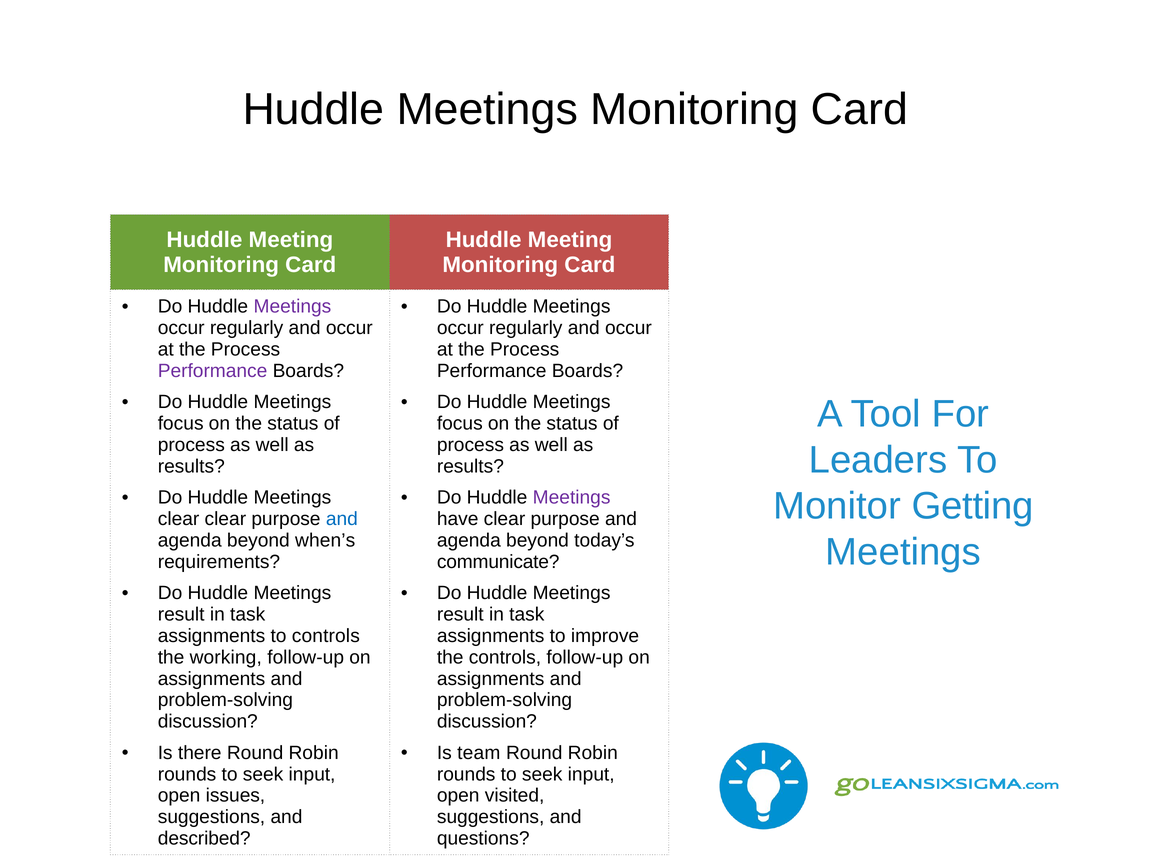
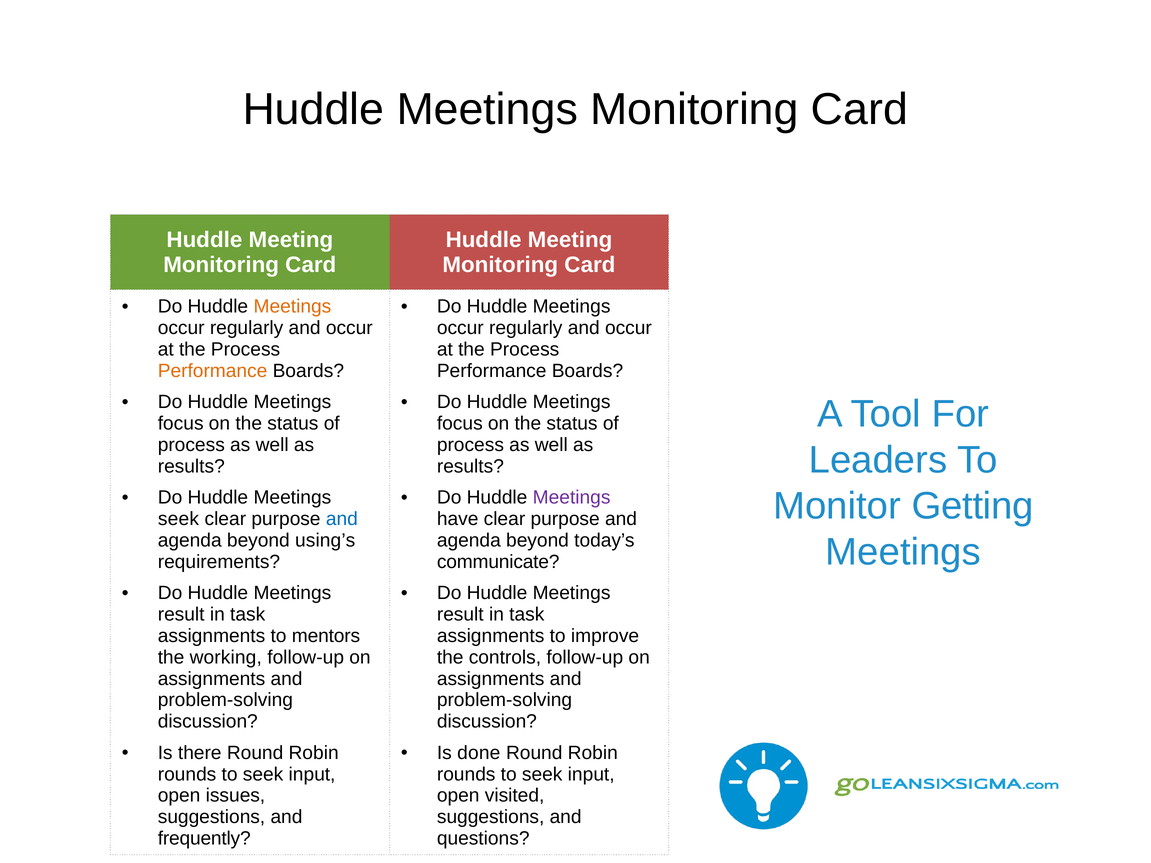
Meetings at (292, 306) colour: purple -> orange
Performance at (213, 371) colour: purple -> orange
clear at (179, 519): clear -> seek
when’s: when’s -> using’s
to controls: controls -> mentors
team: team -> done
described: described -> frequently
